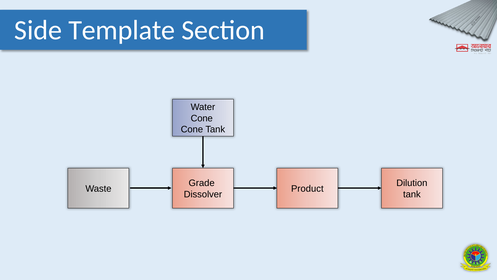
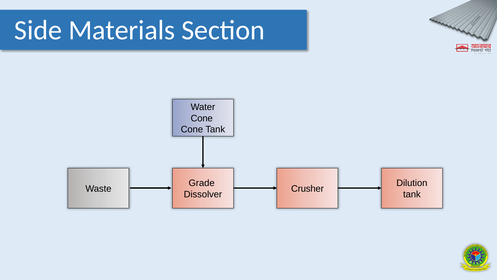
Template: Template -> Materials
Product: Product -> Crusher
